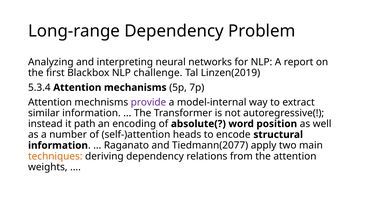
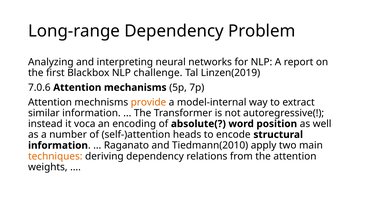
5.3.4: 5.3.4 -> 7.0.6
provide colour: purple -> orange
path: path -> voca
Tiedmann(2077: Tiedmann(2077 -> Tiedmann(2010
